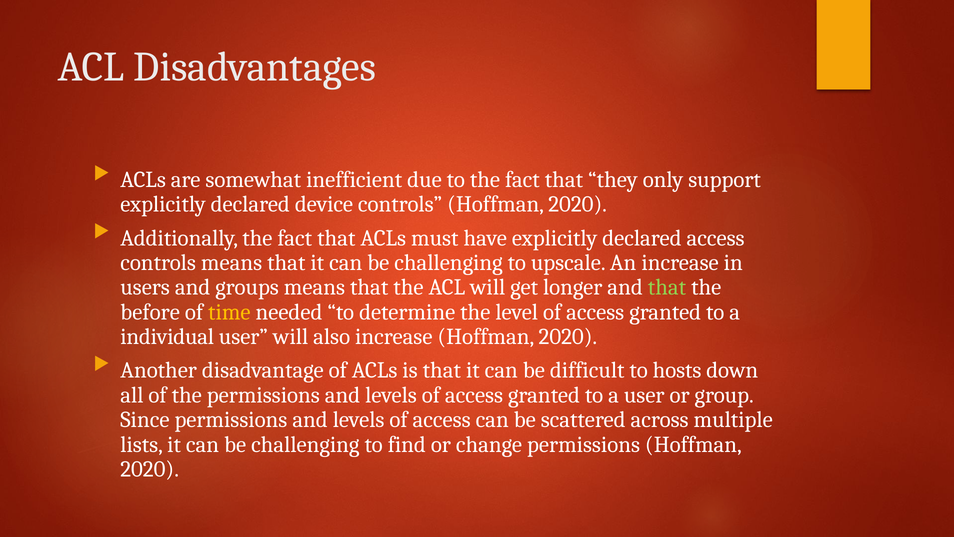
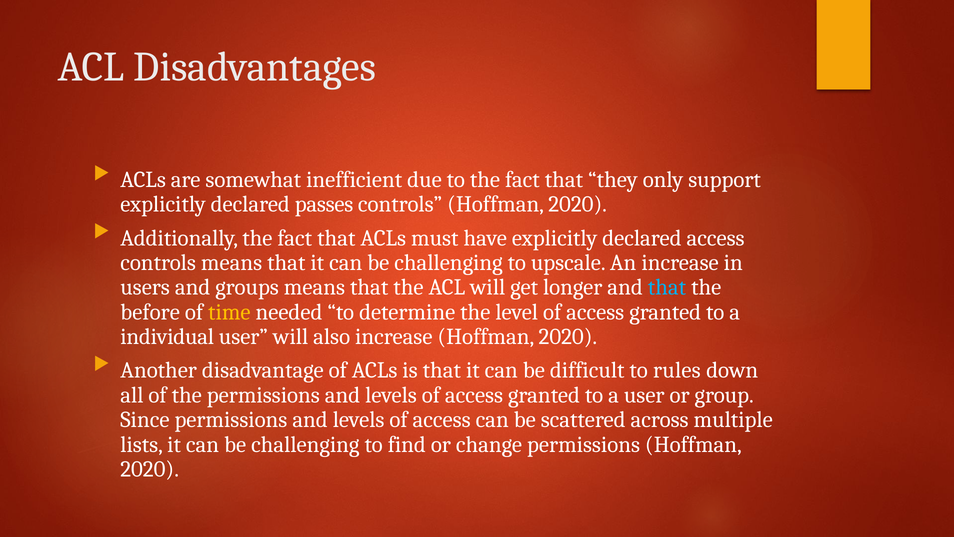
device: device -> passes
that at (667, 287) colour: light green -> light blue
hosts: hosts -> rules
